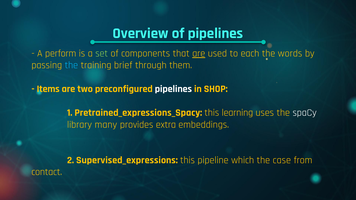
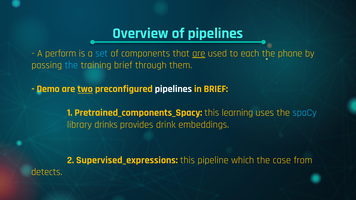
set colour: light green -> light blue
words: words -> phone
Items: Items -> Demo
two underline: none -> present
in SHOP: SHOP -> BRIEF
Pretrained_expressions_Spacy: Pretrained_expressions_Spacy -> Pretrained_components_Spacy
spaCy colour: white -> light blue
many: many -> drinks
extra: extra -> drink
contact: contact -> detects
